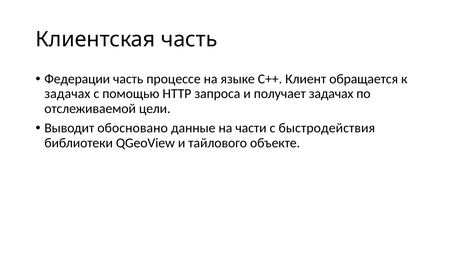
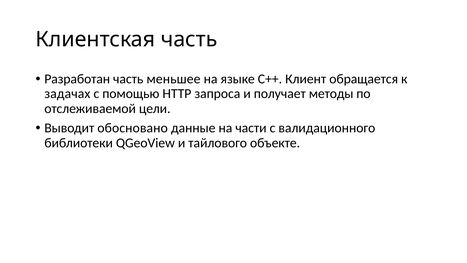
Федерации: Федерации -> Разработан
процессе: процессе -> меньшее
получает задачах: задачах -> методы
быстродействия: быстродействия -> валидационного
